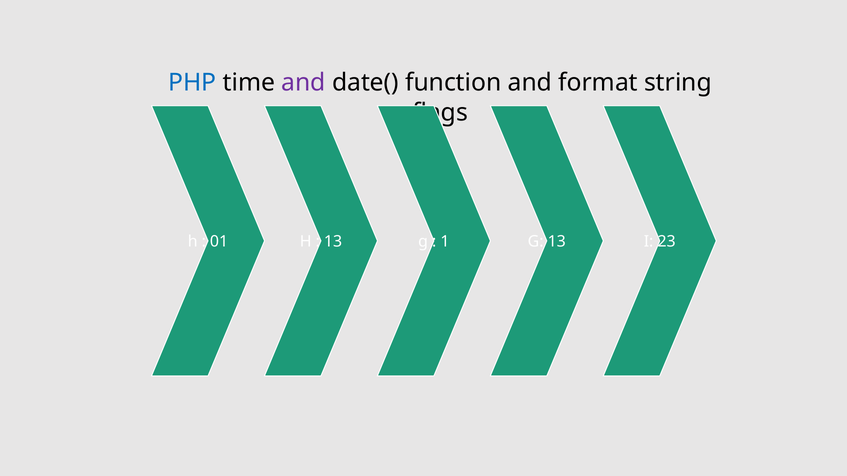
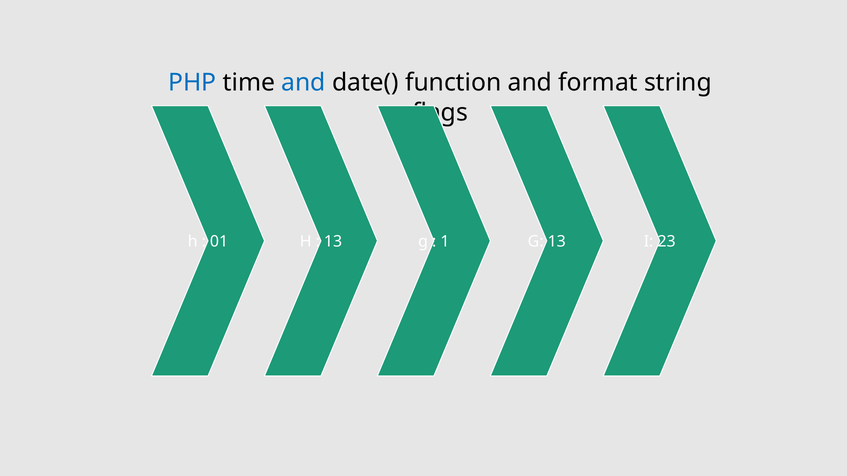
and at (304, 83) colour: purple -> blue
